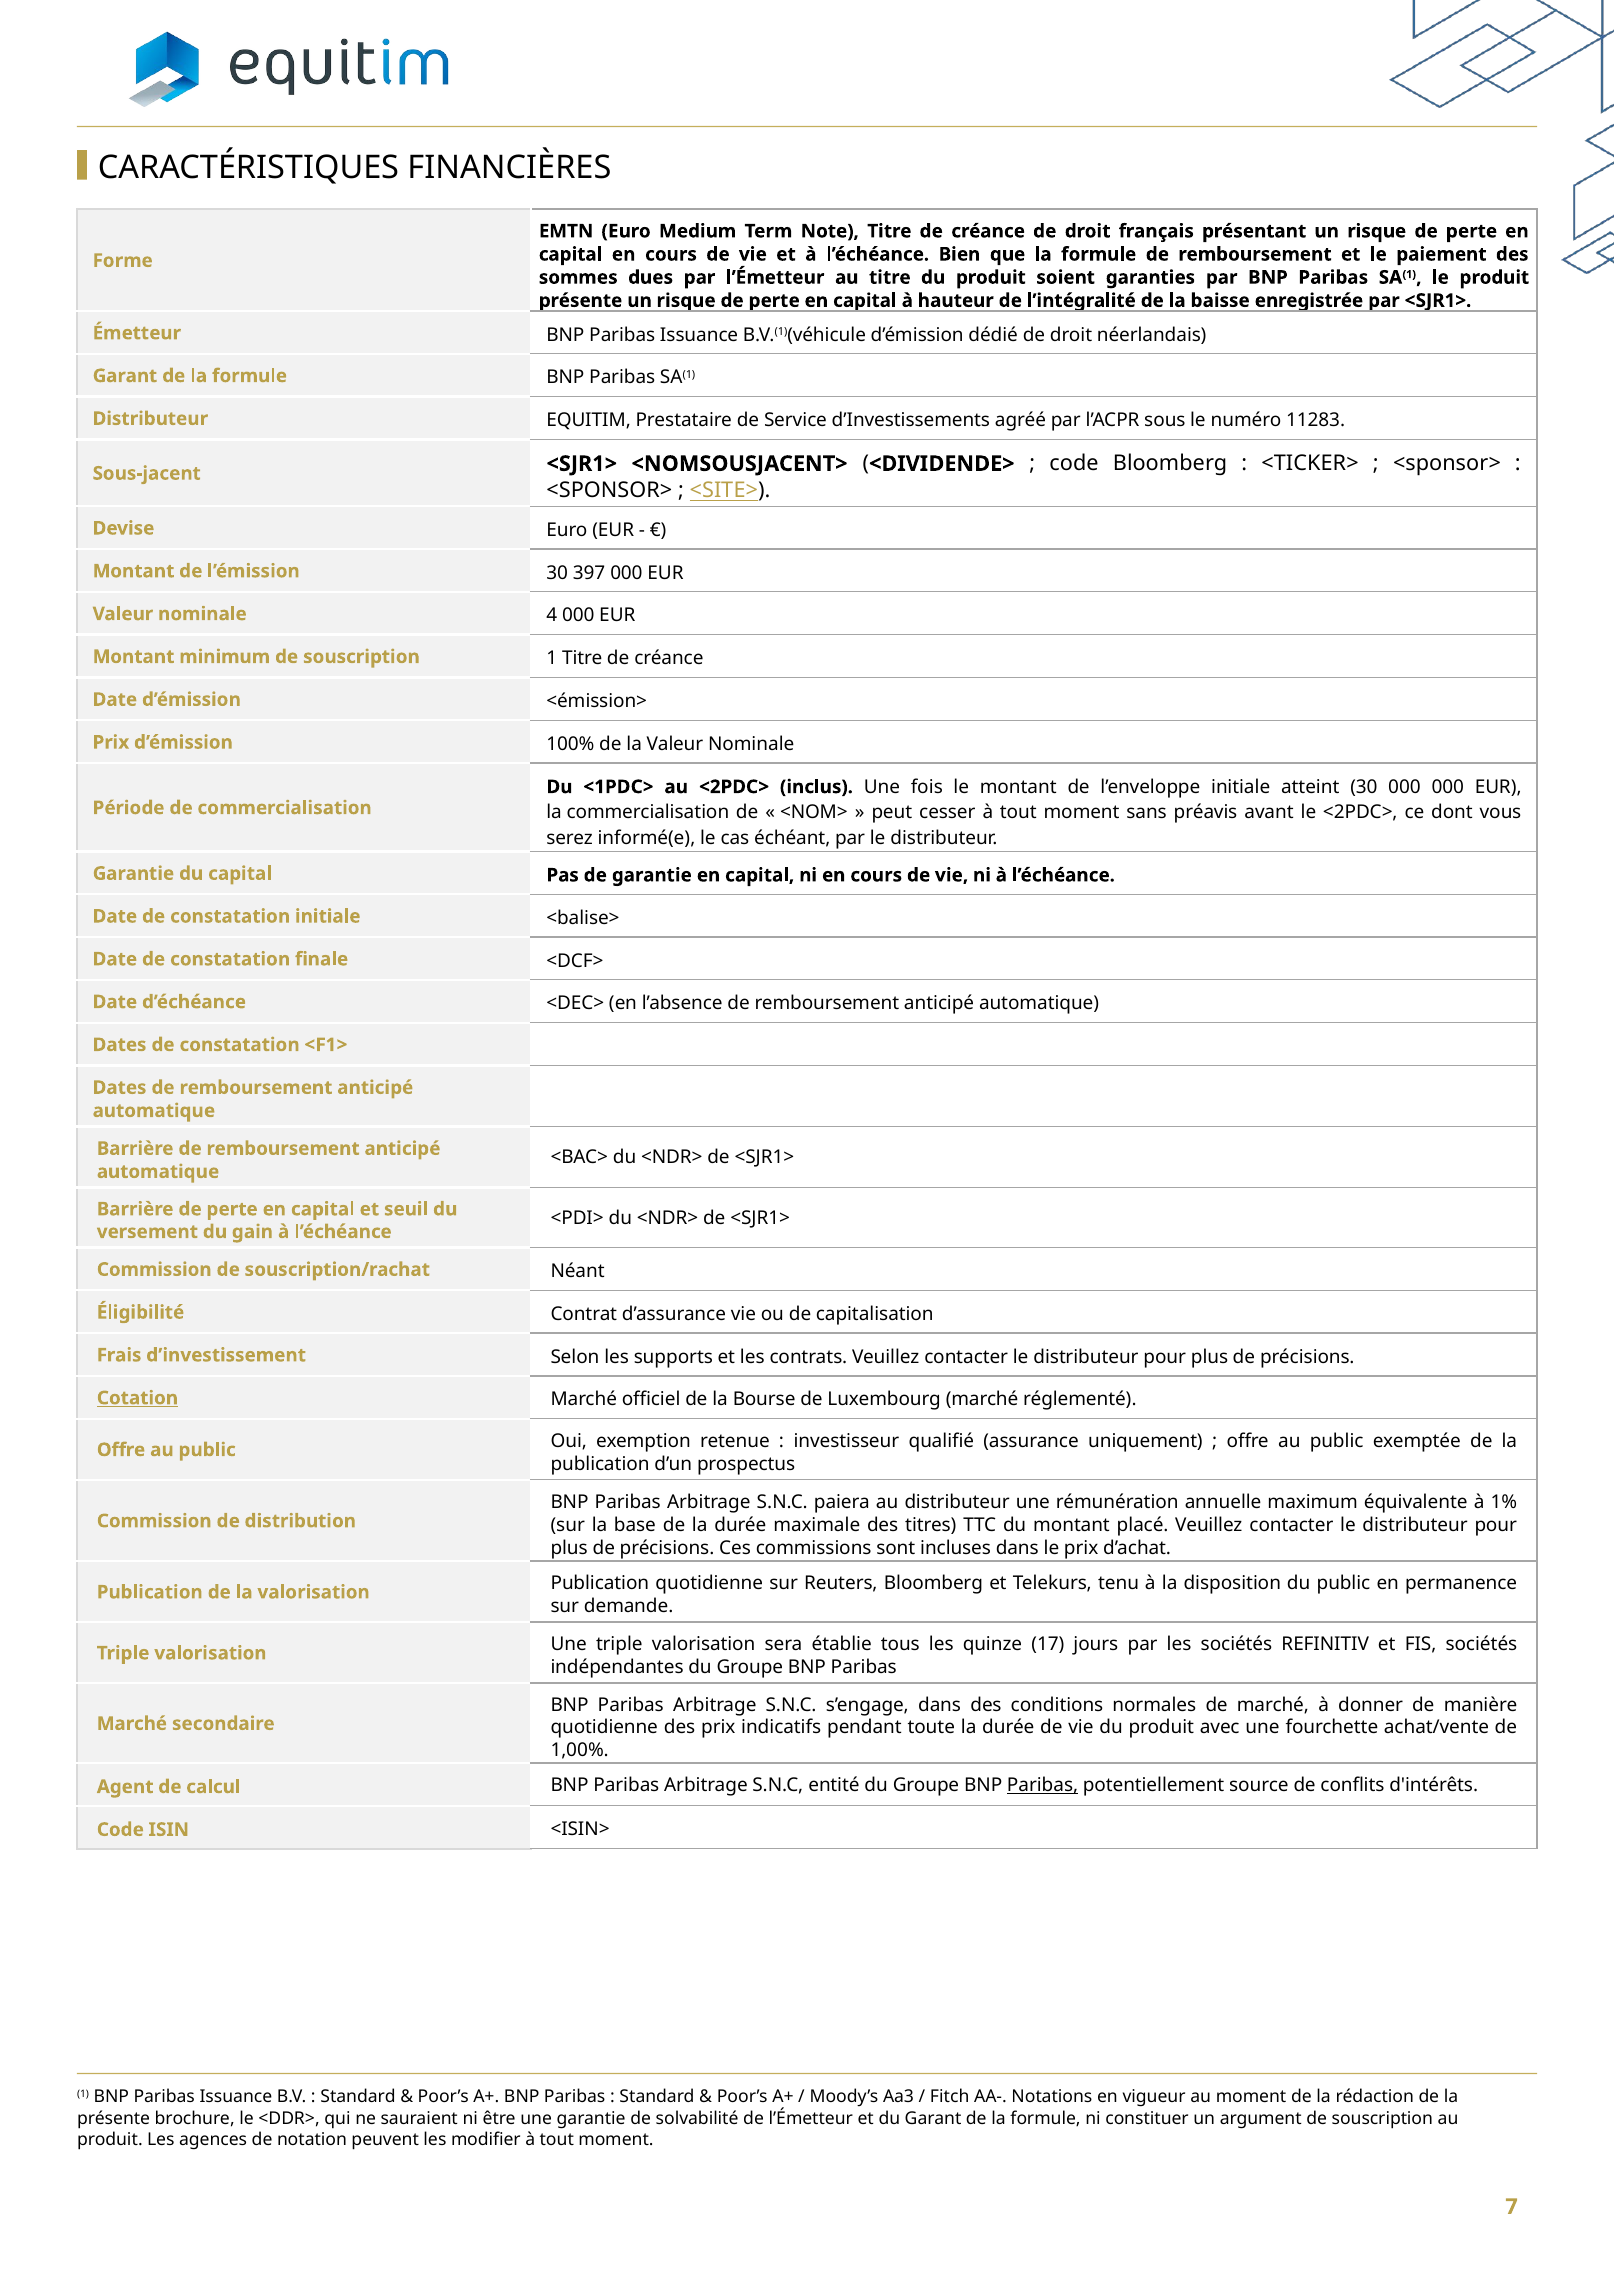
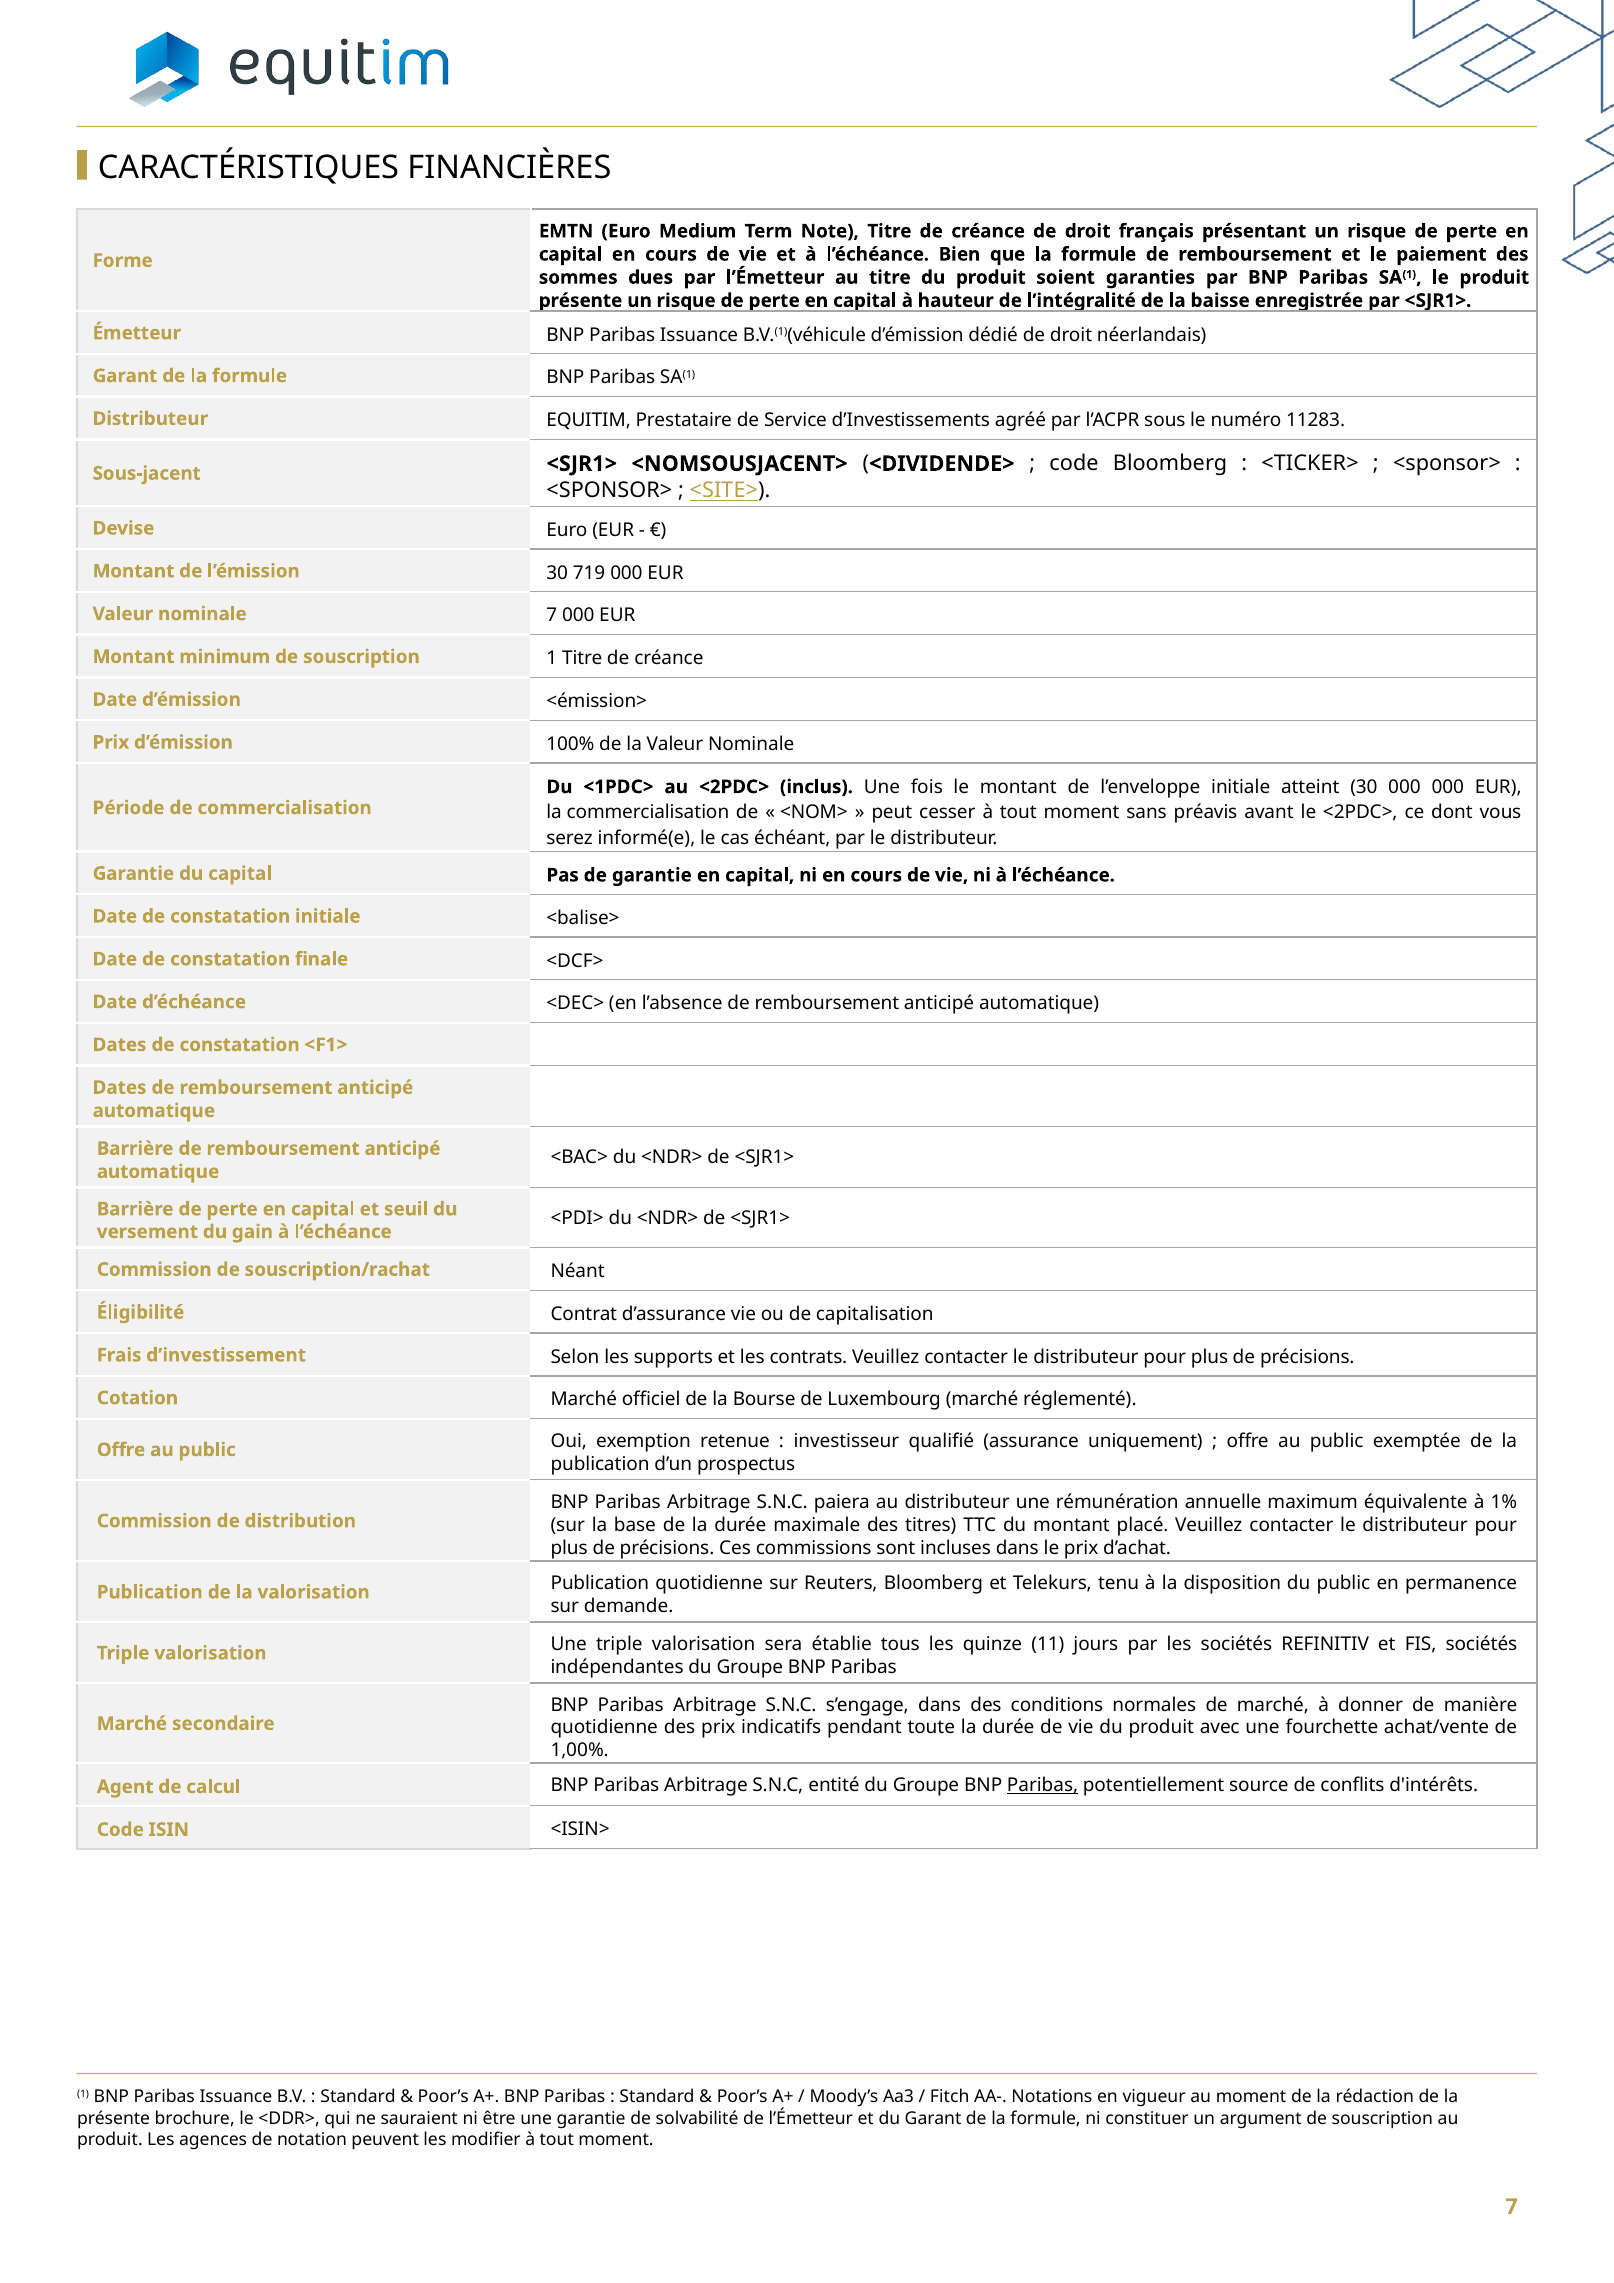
397: 397 -> 719
nominale 4: 4 -> 7
Cotation underline: present -> none
17: 17 -> 11
